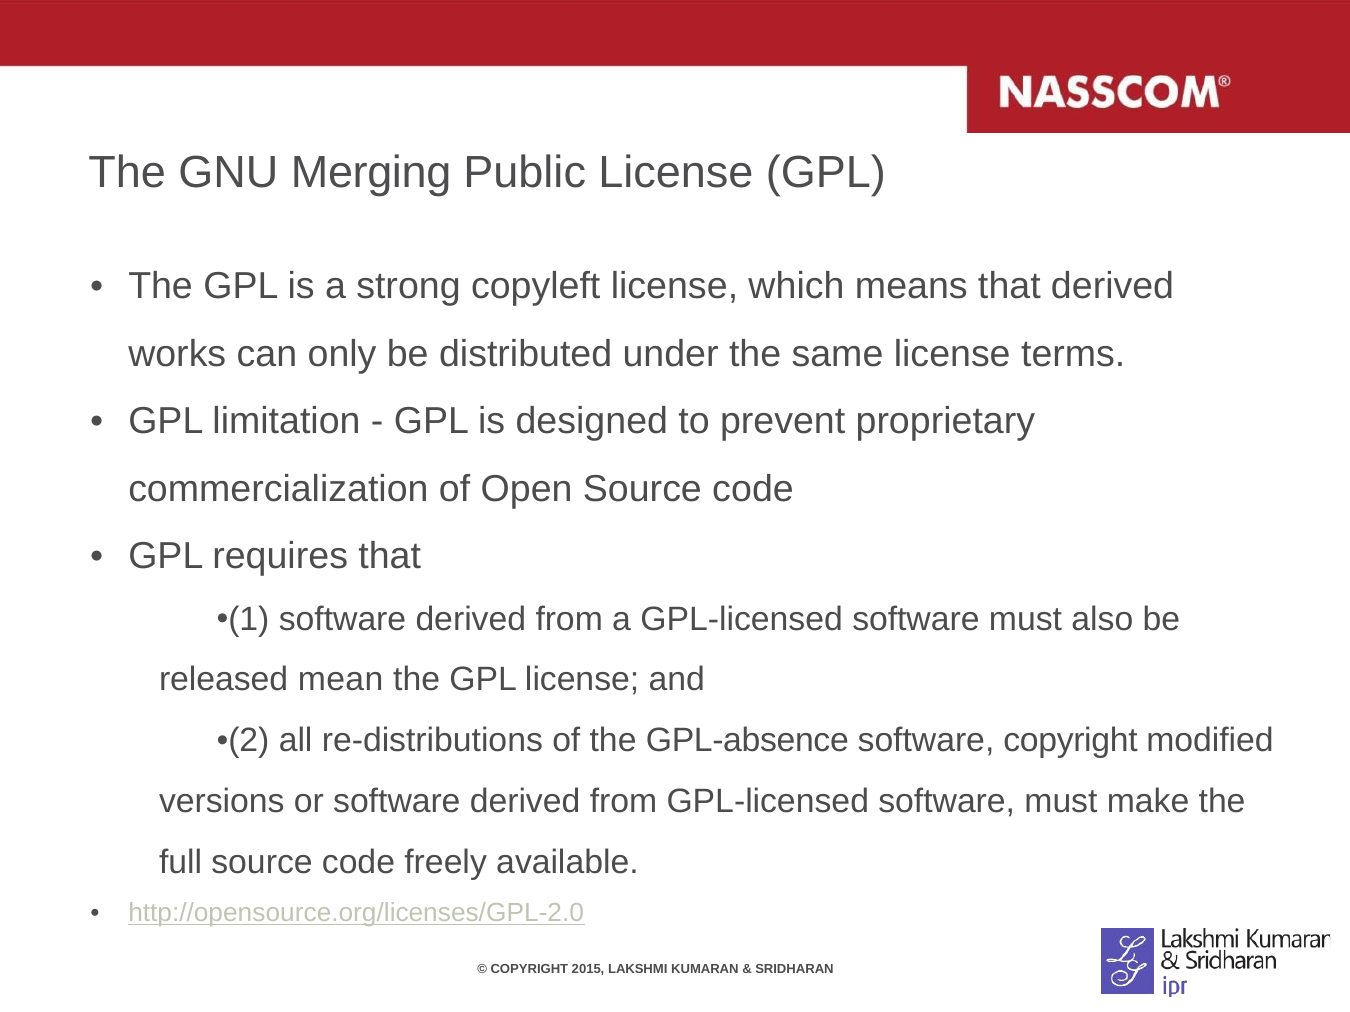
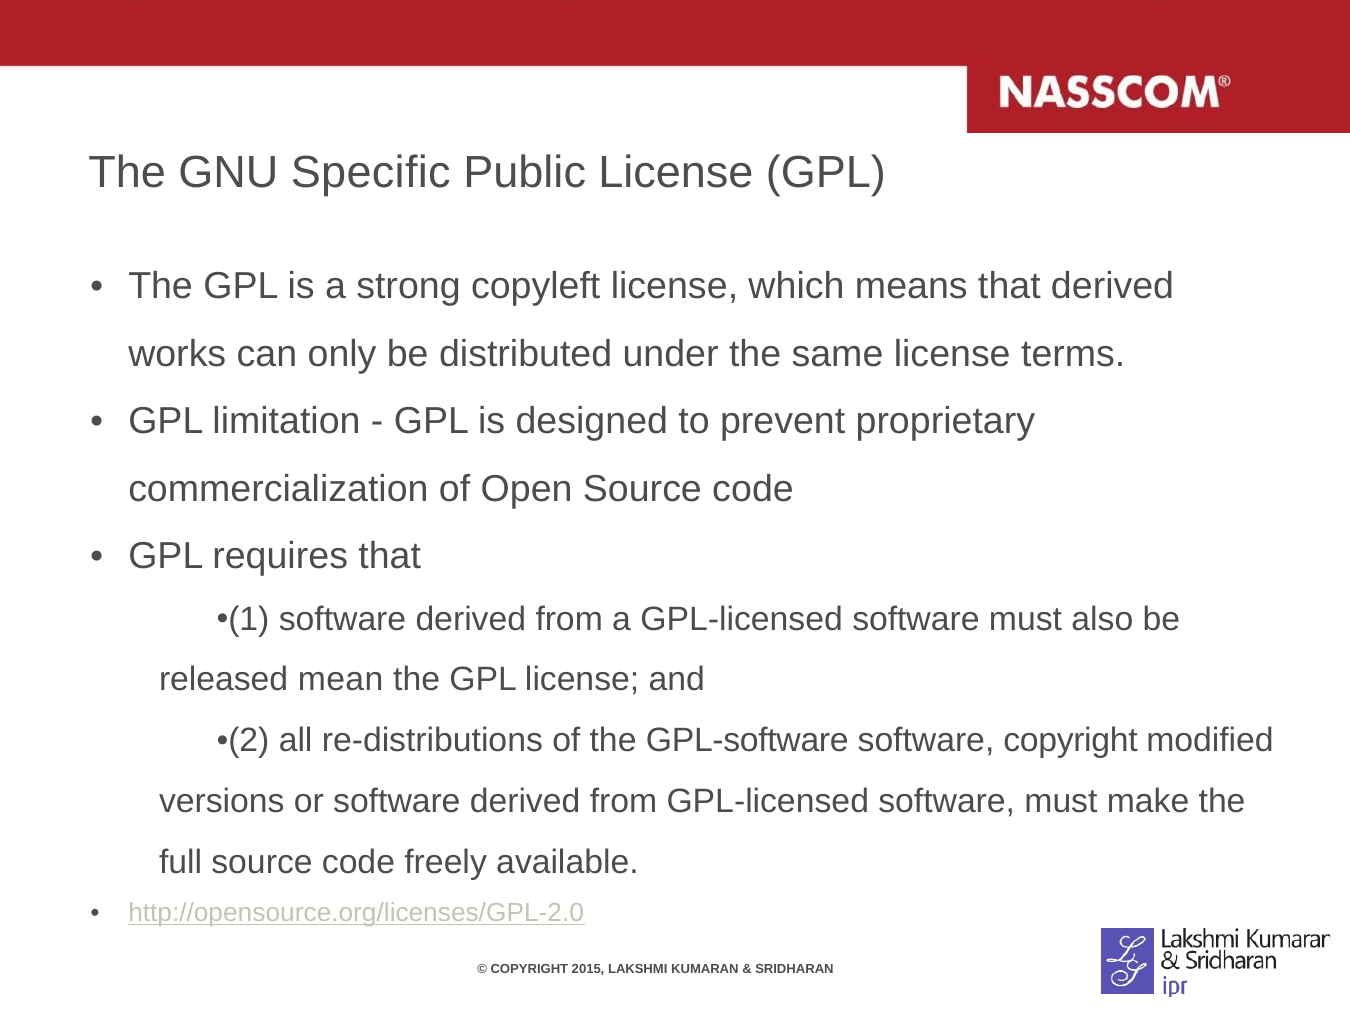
Merging: Merging -> Specific
GPL-absence: GPL-absence -> GPL-software
